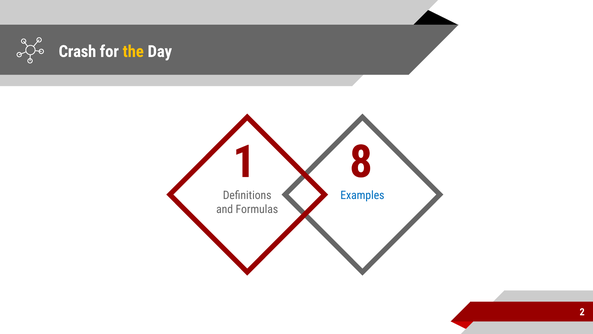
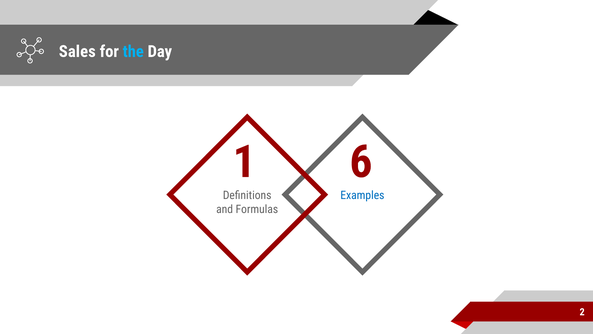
Crash: Crash -> Sales
the colour: yellow -> light blue
8: 8 -> 6
